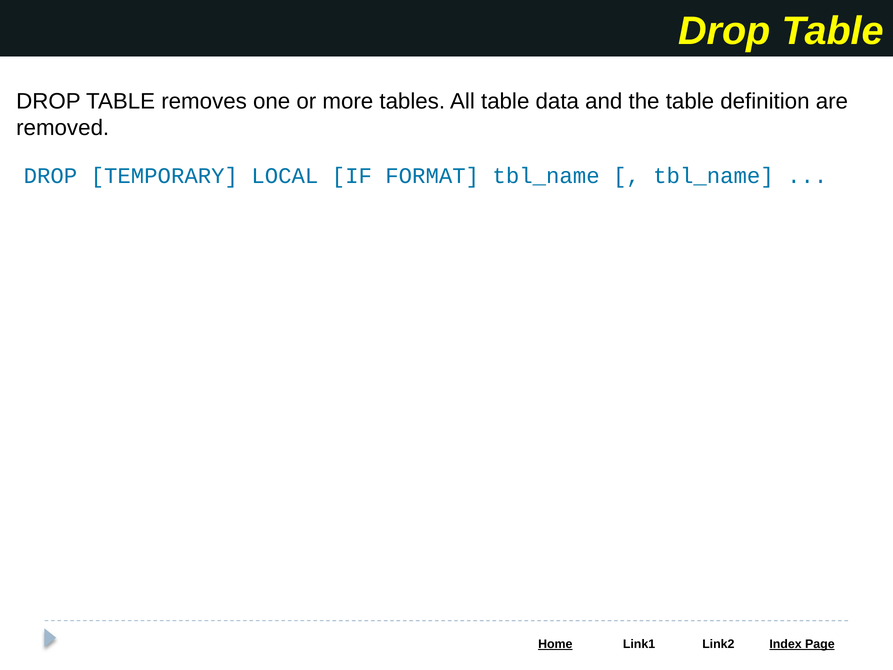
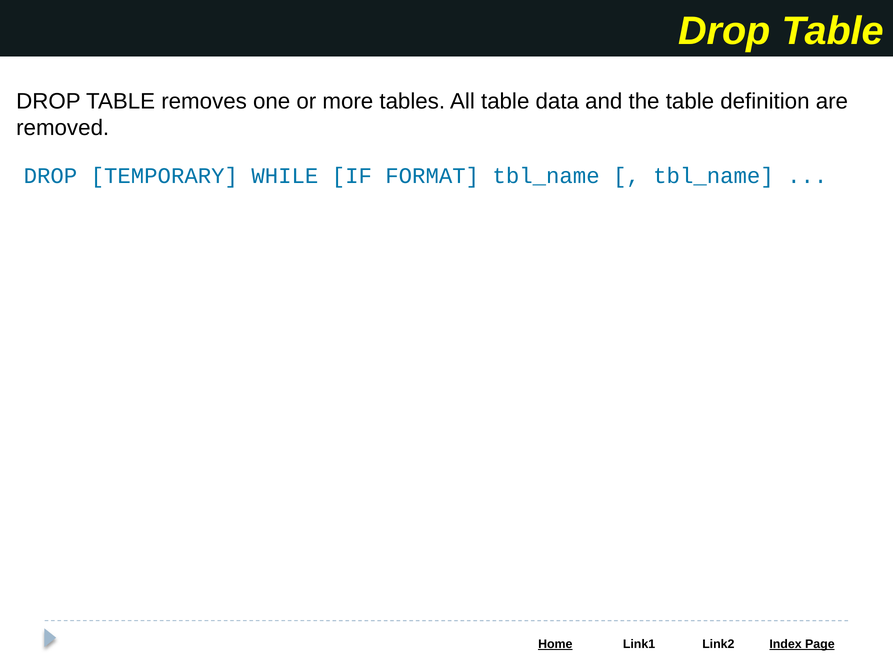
LOCAL: LOCAL -> WHILE
